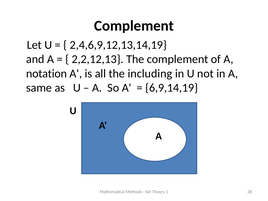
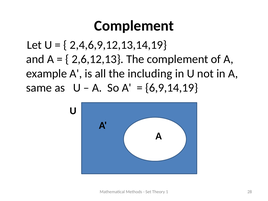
2,2,12,13: 2,2,12,13 -> 2,6,12,13
notation: notation -> example
